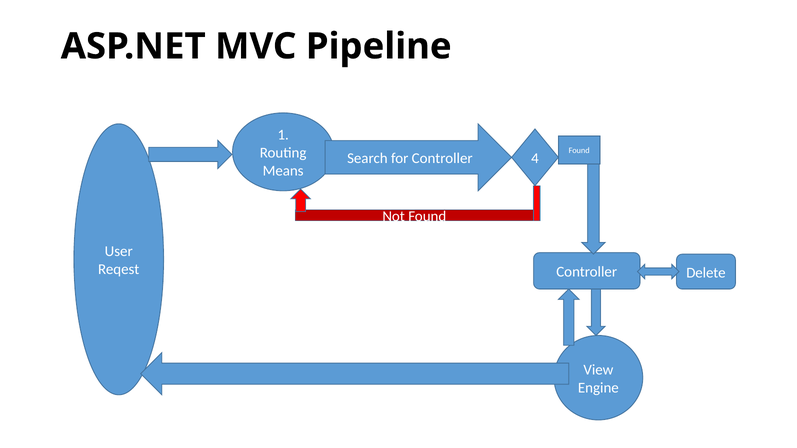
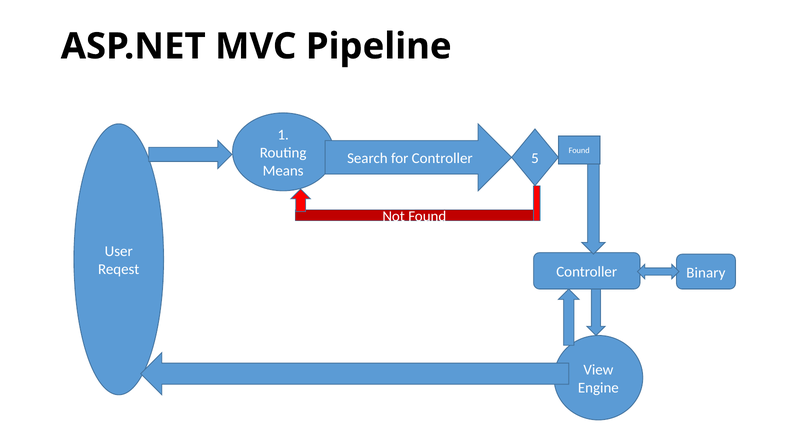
4: 4 -> 5
Delete: Delete -> Binary
